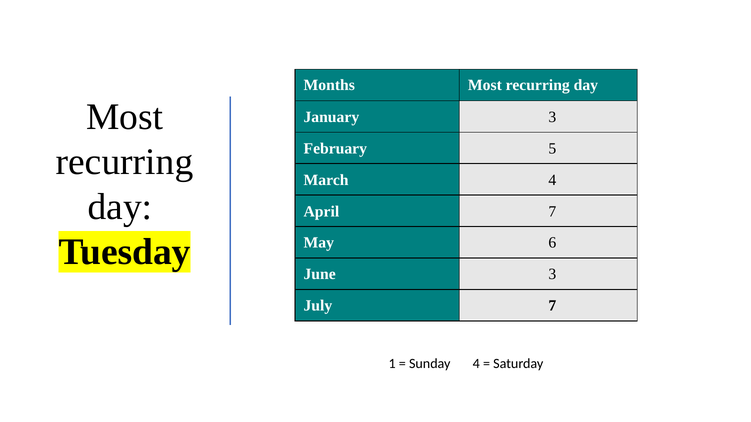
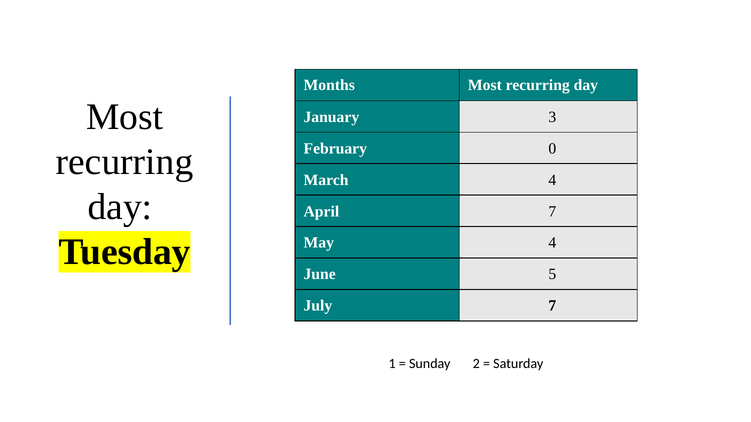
5: 5 -> 0
May 6: 6 -> 4
June 3: 3 -> 5
Sunday 4: 4 -> 2
